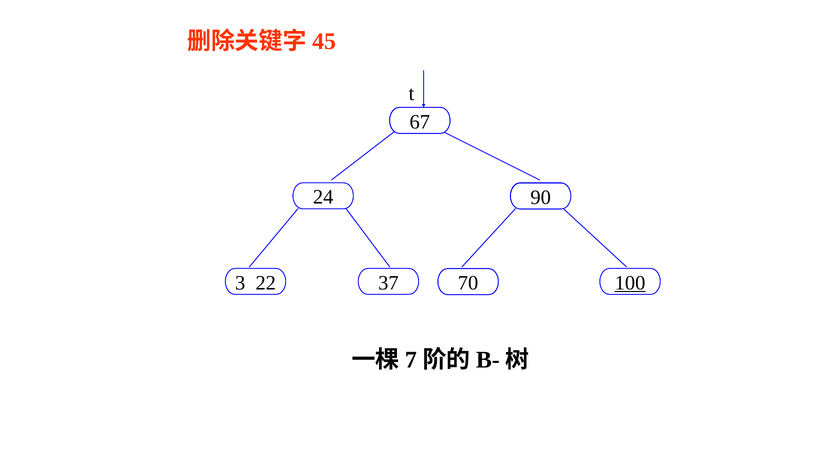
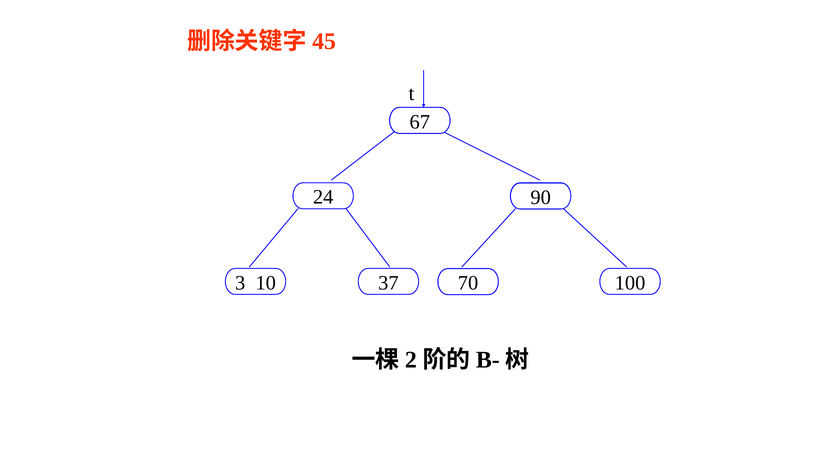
22: 22 -> 10
100 underline: present -> none
7: 7 -> 2
